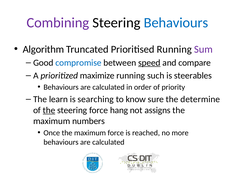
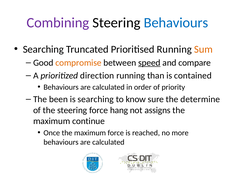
Algorithm at (43, 49): Algorithm -> Searching
Sum colour: purple -> orange
compromise colour: blue -> orange
maximize: maximize -> direction
such: such -> than
steerables: steerables -> contained
learn: learn -> been
the at (49, 110) underline: present -> none
numbers: numbers -> continue
